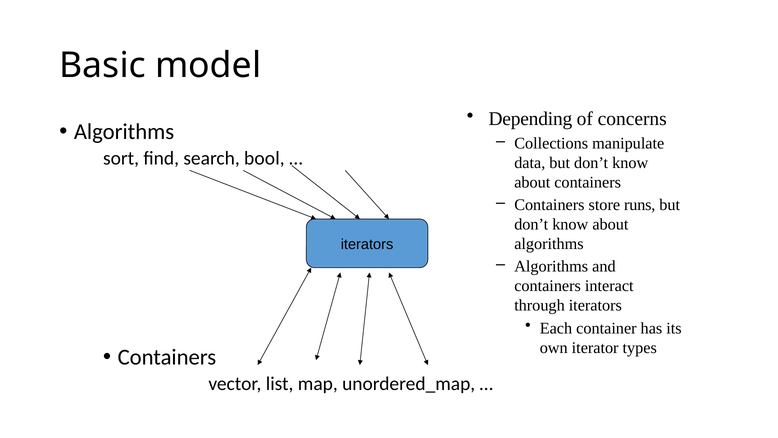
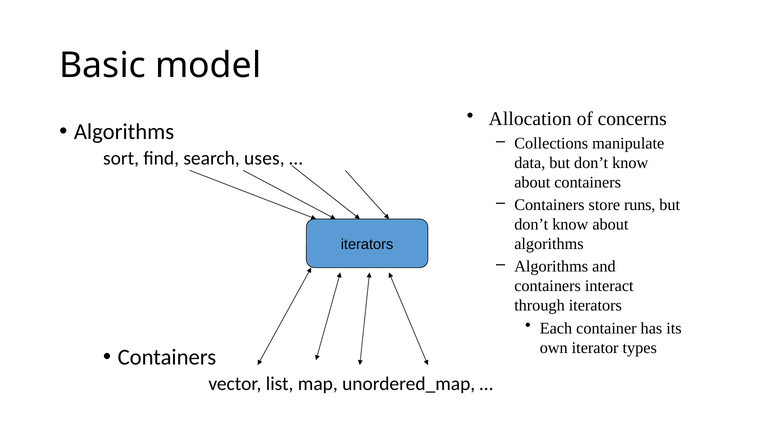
Depending: Depending -> Allocation
bool: bool -> uses
